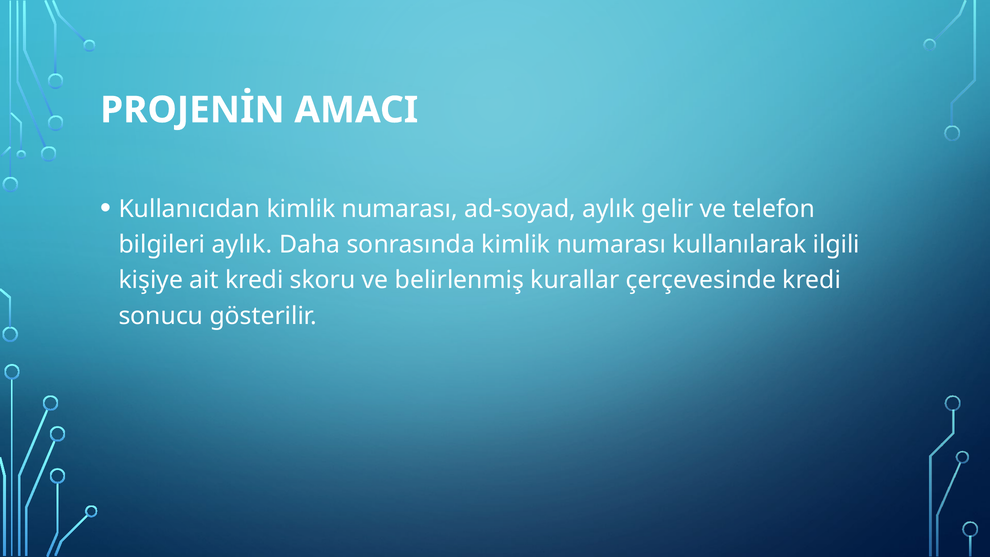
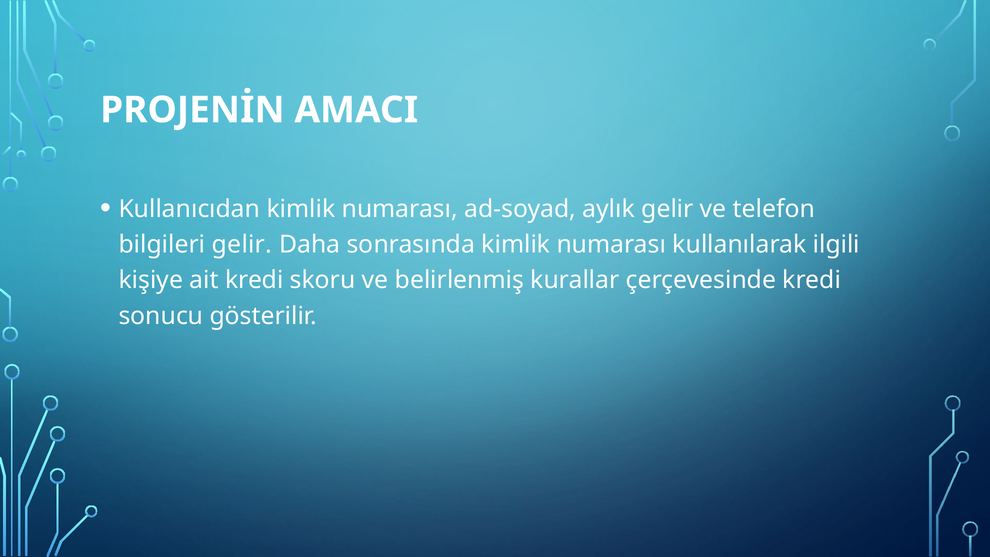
bilgileri aylık: aylık -> gelir
